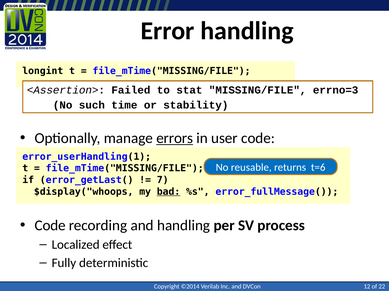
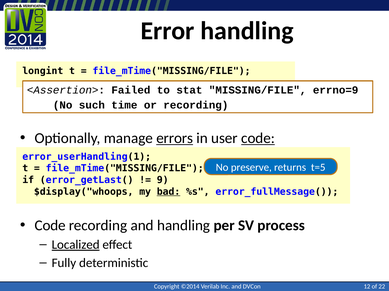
errno=3: errno=3 -> errno=9
or stability: stability -> recording
code at (258, 138) underline: none -> present
reusable: reusable -> preserve
t=6: t=6 -> t=5
7: 7 -> 9
Localized underline: none -> present
